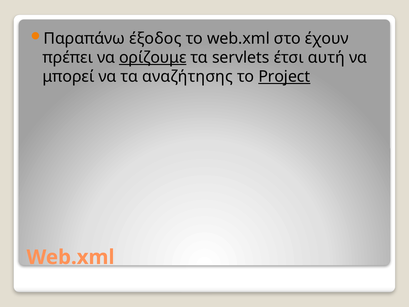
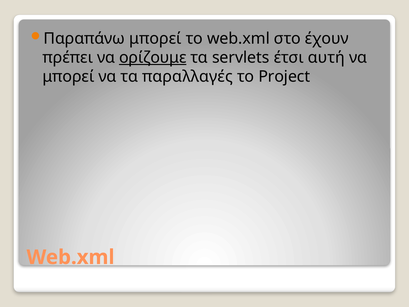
Παραπάνω έξοδος: έξοδος -> μπορεί
αναζήτησης: αναζήτησης -> παραλλαγές
Project underline: present -> none
